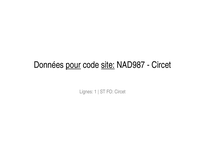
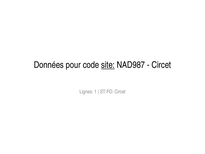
pour underline: present -> none
